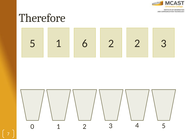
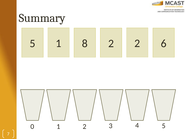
Therefore: Therefore -> Summary
3 at (164, 43): 3 -> 6
6: 6 -> 8
